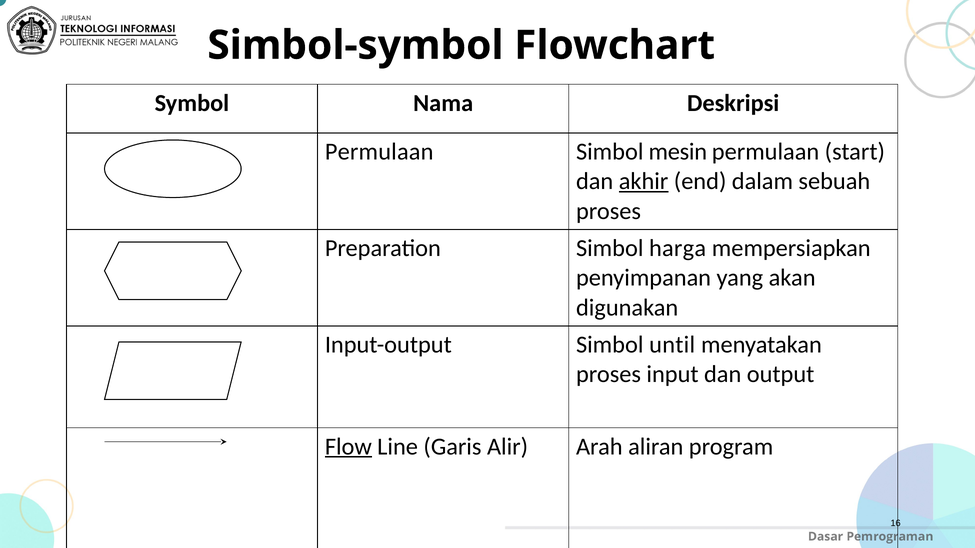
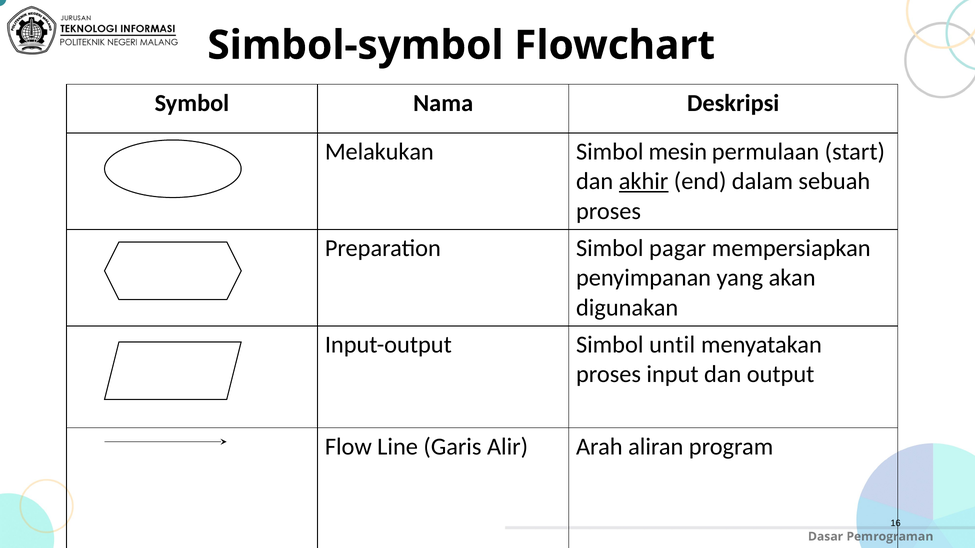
Permulaan at (379, 152): Permulaan -> Melakukan
harga: harga -> pagar
Flow underline: present -> none
